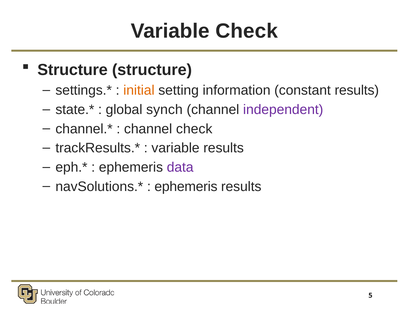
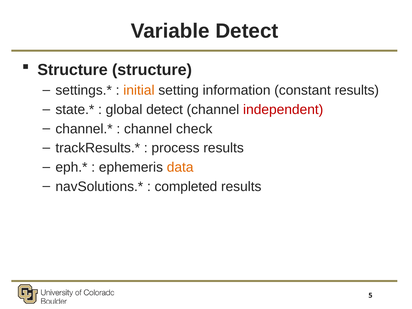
Variable Check: Check -> Detect
global synch: synch -> detect
independent colour: purple -> red
variable at (176, 148): variable -> process
data colour: purple -> orange
ephemeris at (186, 187): ephemeris -> completed
